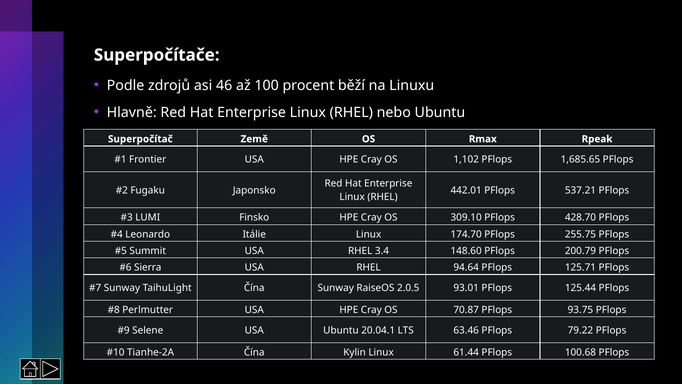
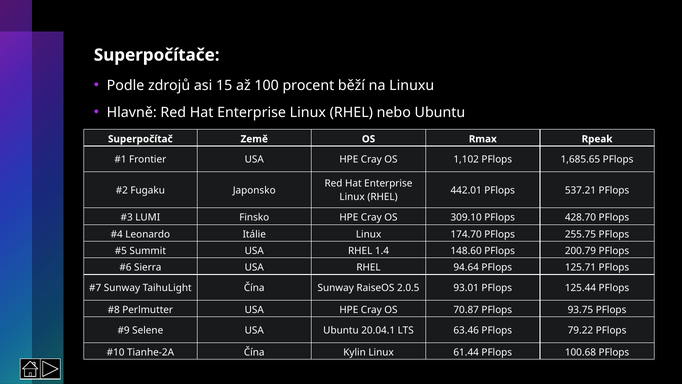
46: 46 -> 15
3.4: 3.4 -> 1.4
